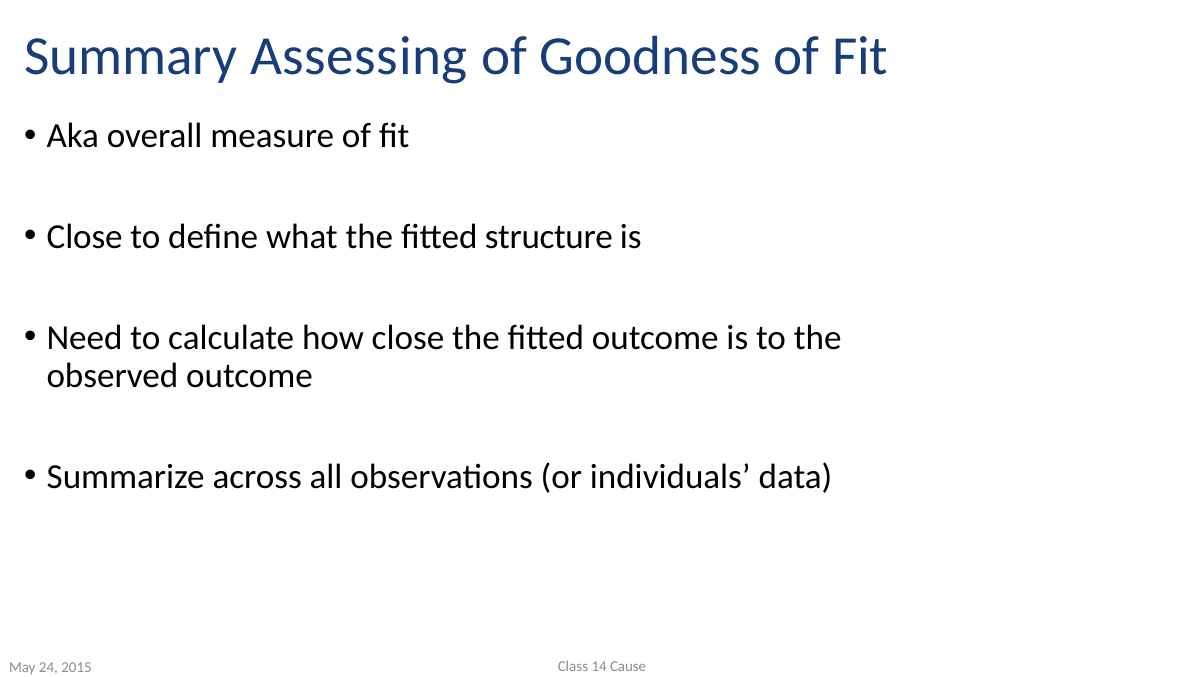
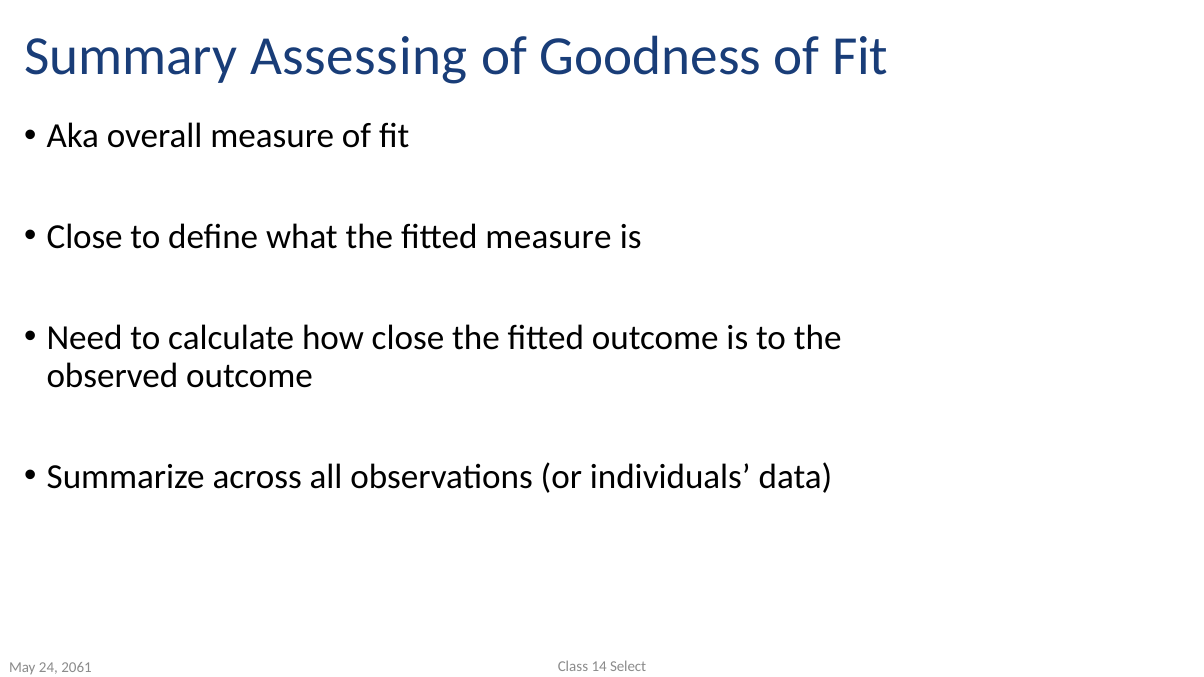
fitted structure: structure -> measure
Cause: Cause -> Select
2015: 2015 -> 2061
